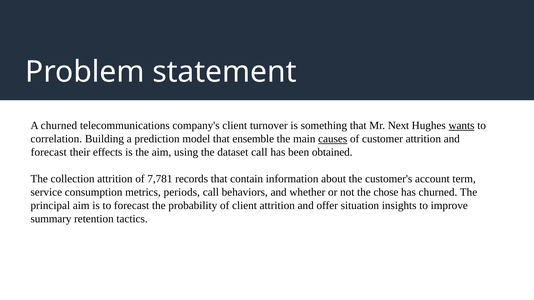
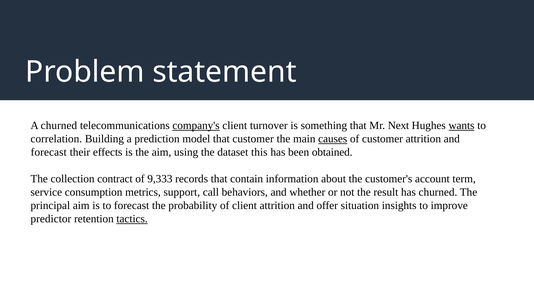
company's underline: none -> present
that ensemble: ensemble -> customer
dataset call: call -> this
collection attrition: attrition -> contract
7,781: 7,781 -> 9,333
periods: periods -> support
chose: chose -> result
summary: summary -> predictor
tactics underline: none -> present
